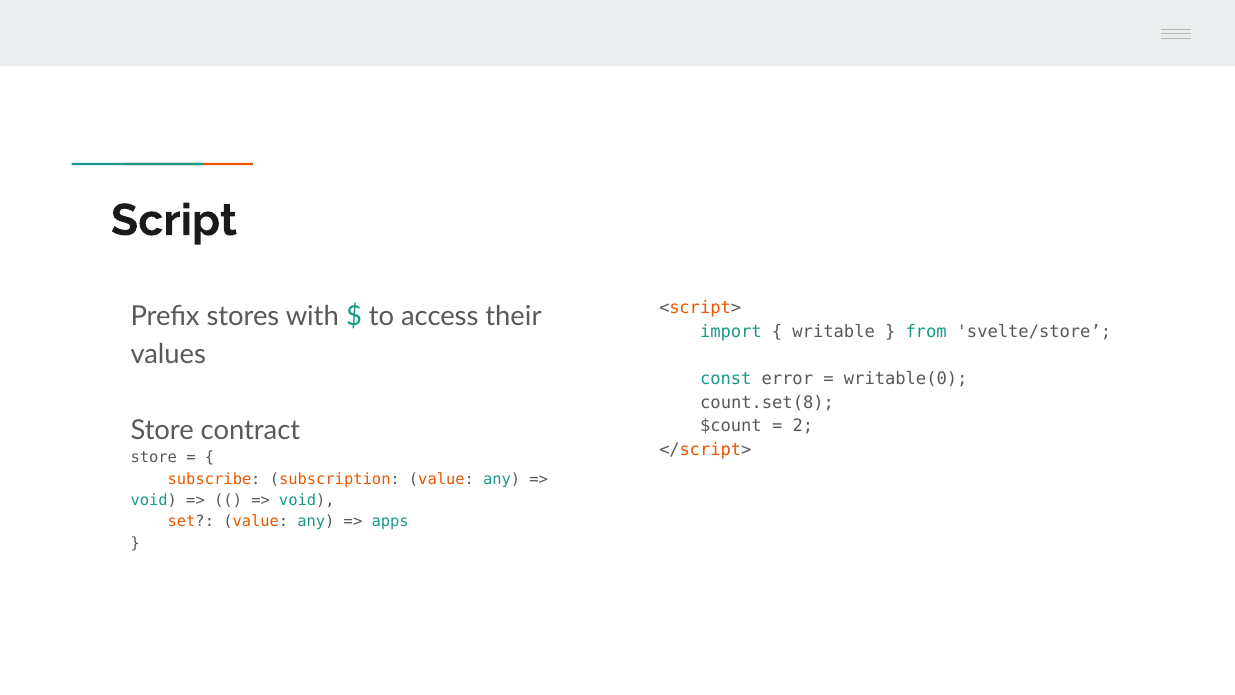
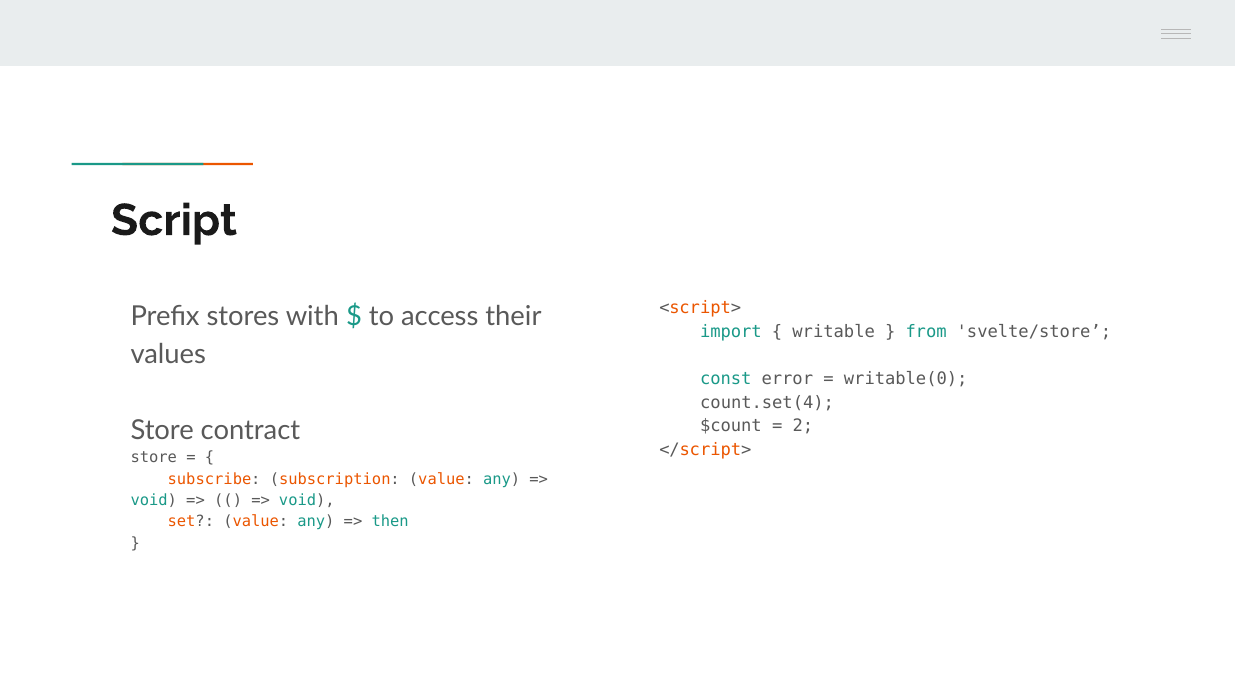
count.set(8: count.set(8 -> count.set(4
apps: apps -> then
